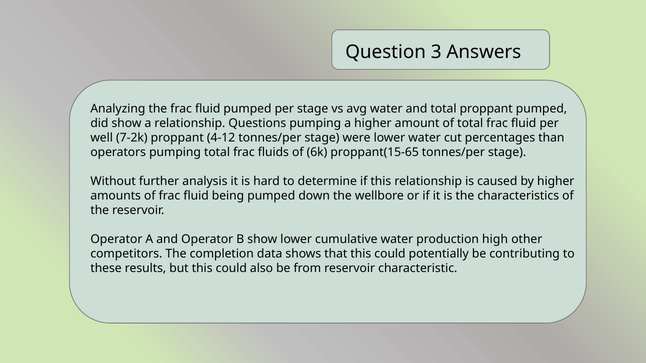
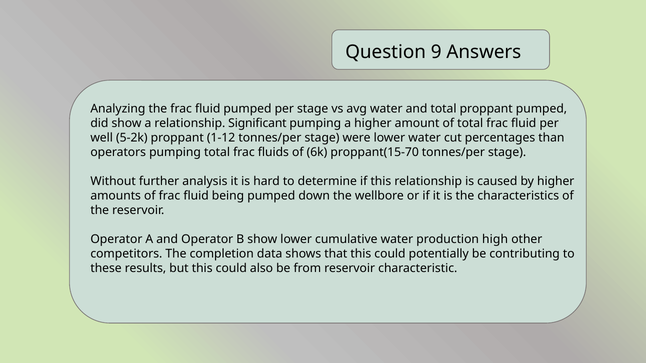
3: 3 -> 9
Questions: Questions -> Significant
7-2k: 7-2k -> 5-2k
4-12: 4-12 -> 1-12
proppant(15-65: proppant(15-65 -> proppant(15-70
